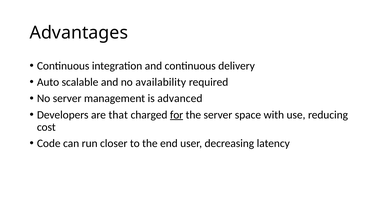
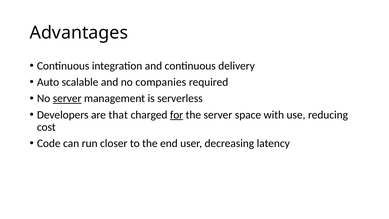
availability: availability -> companies
server at (67, 98) underline: none -> present
advanced: advanced -> serverless
